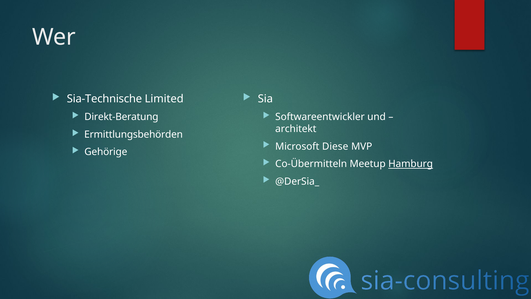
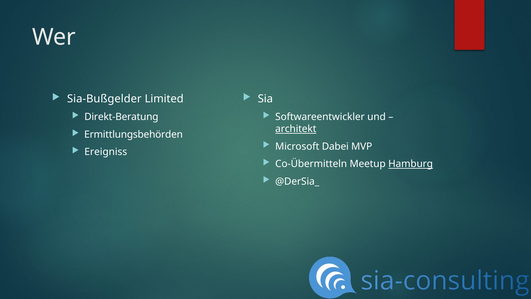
Sia-Technische: Sia-Technische -> Sia-Bußgelder
architekt underline: none -> present
Diese: Diese -> Dabei
Gehörige: Gehörige -> Ereigniss
